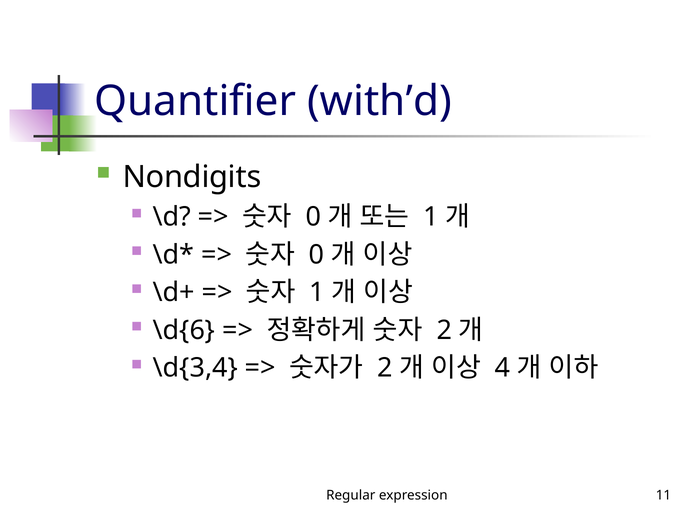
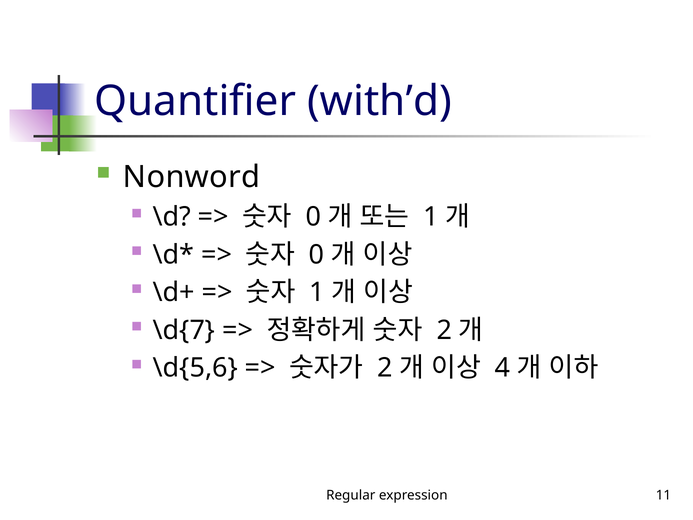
Nondigits: Nondigits -> Nonword
\d{6: \d{6 -> \d{7
\d{3,4: \d{3,4 -> \d{5,6
